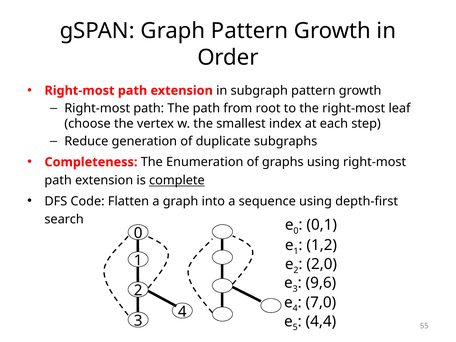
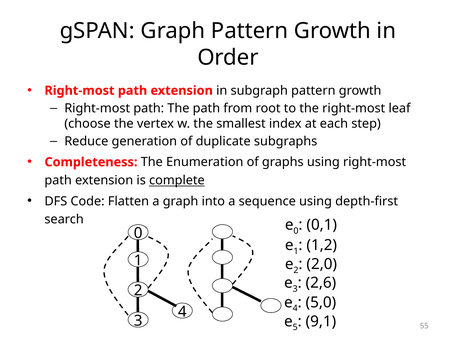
9,6: 9,6 -> 2,6
7,0: 7,0 -> 5,0
4,4: 4,4 -> 9,1
